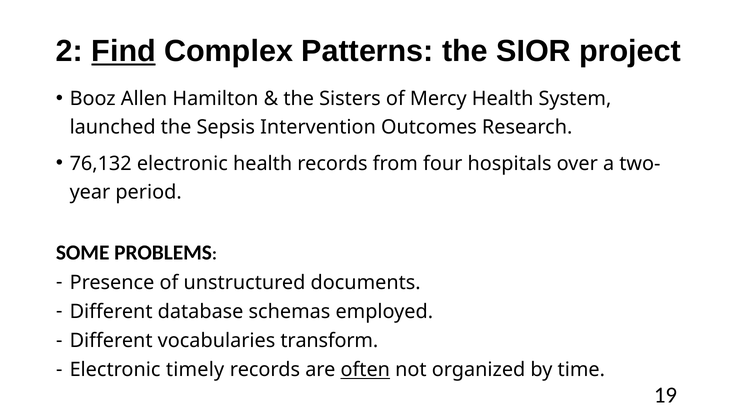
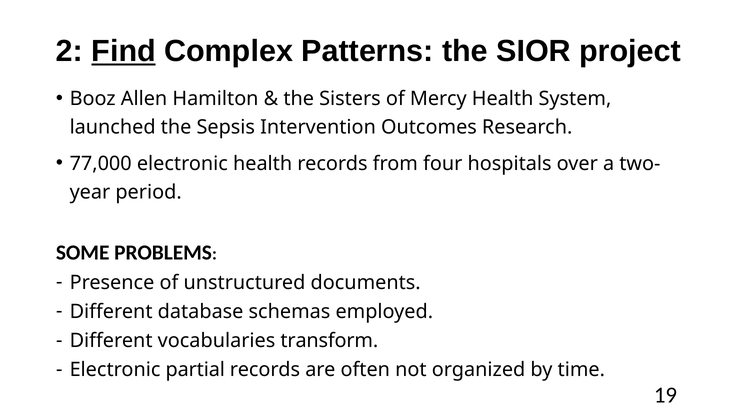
76,132: 76,132 -> 77,000
timely: timely -> partial
often underline: present -> none
